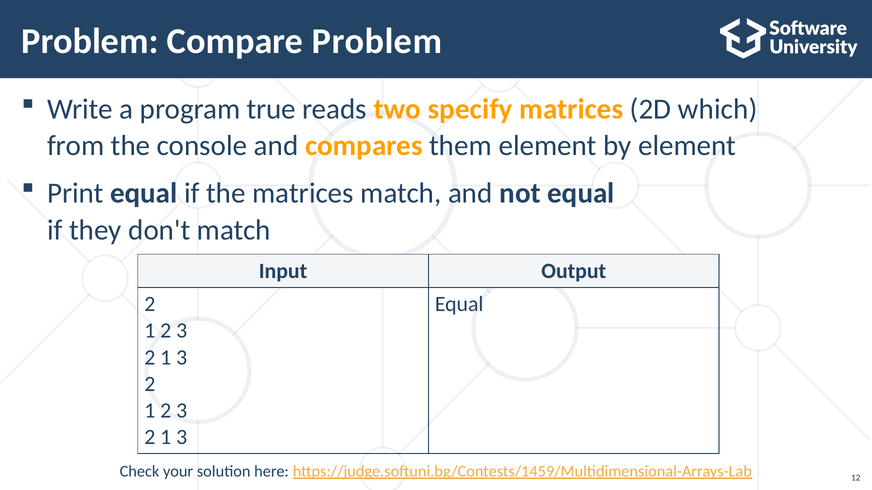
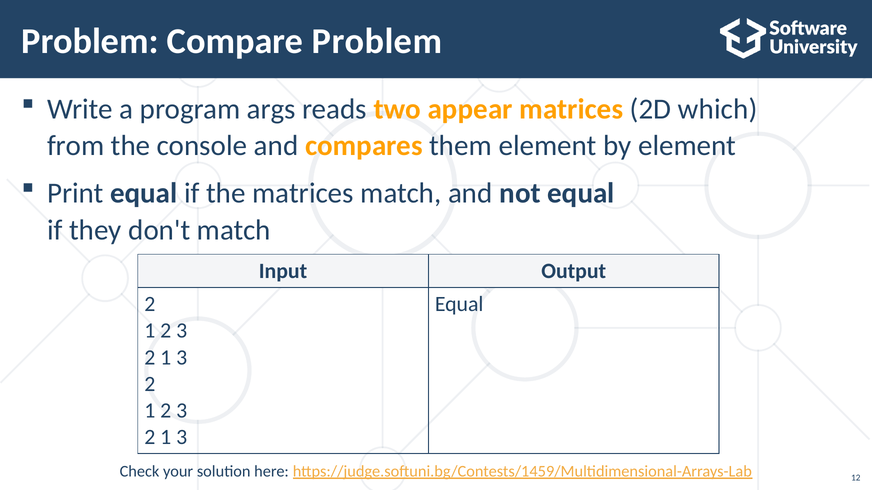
true: true -> args
specify: specify -> appear
